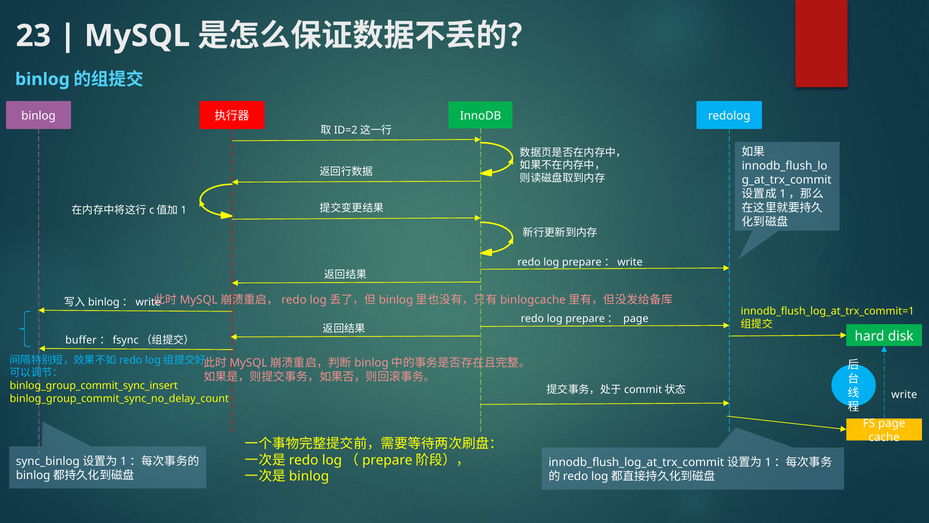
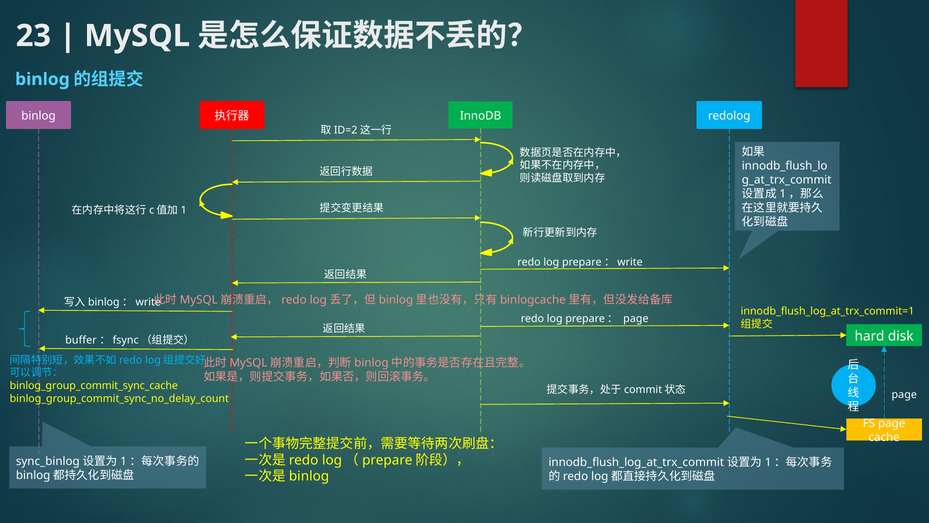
binlog_group_commit_sync_insert: binlog_group_commit_sync_insert -> binlog_group_commit_sync_cache
write at (904, 395): write -> page
